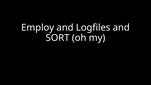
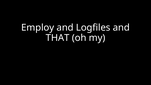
SORT: SORT -> THAT
